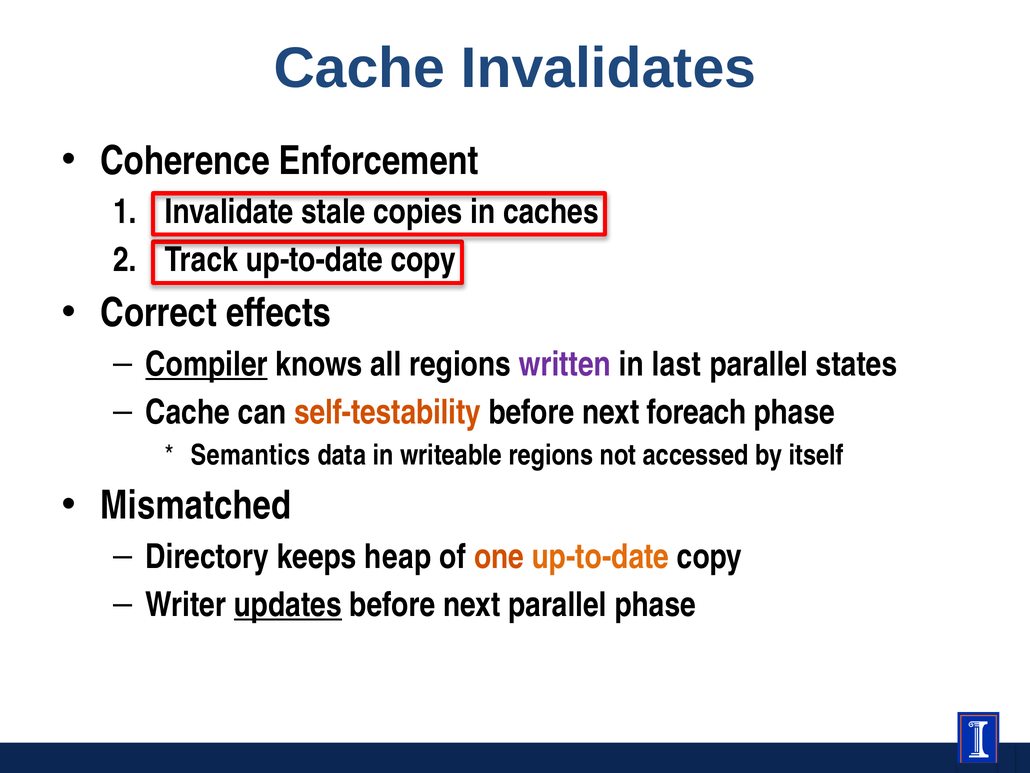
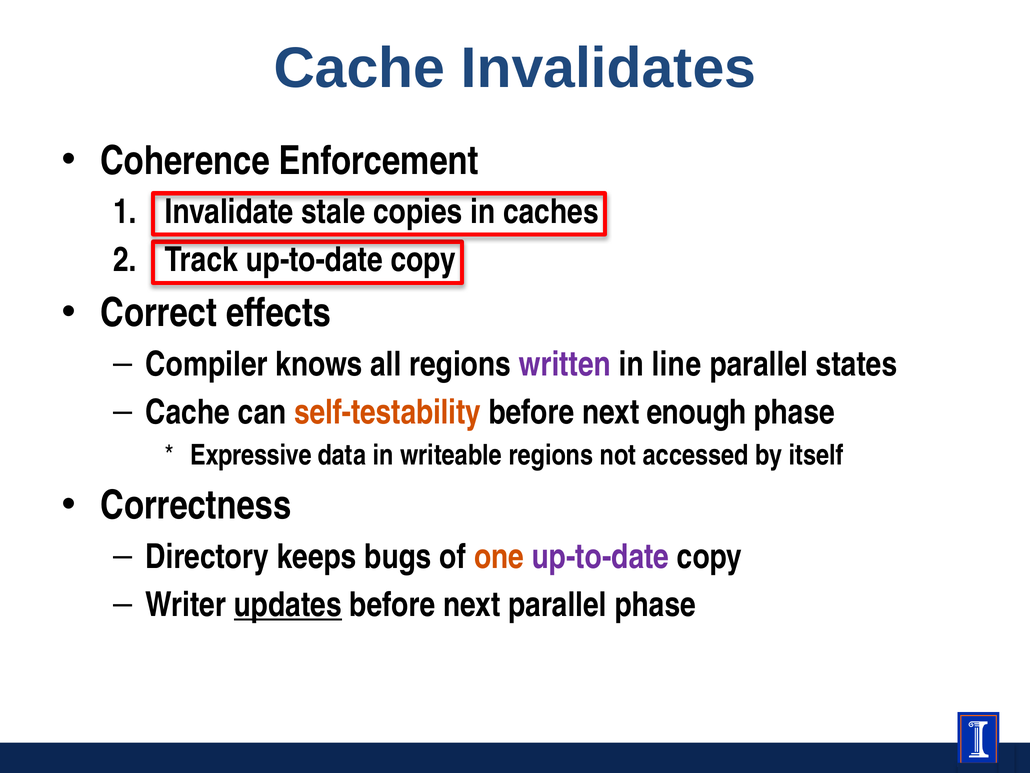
Compiler underline: present -> none
last: last -> line
foreach: foreach -> enough
Semantics: Semantics -> Expressive
Mismatched: Mismatched -> Correctness
heap: heap -> bugs
up-to-date at (600, 556) colour: orange -> purple
